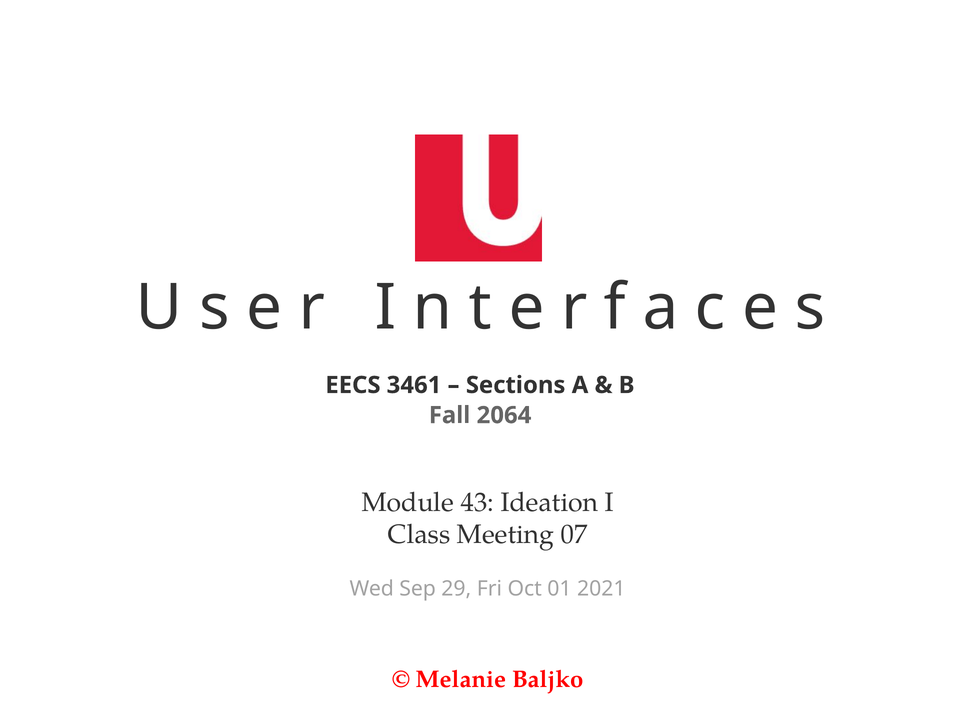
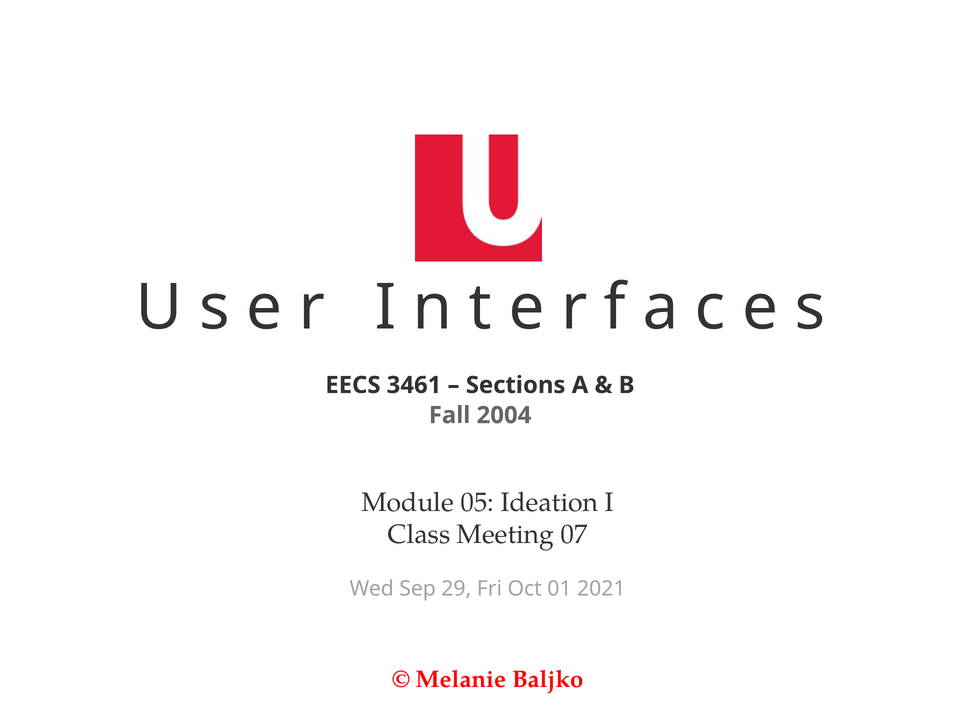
2064: 2064 -> 2004
43: 43 -> 05
